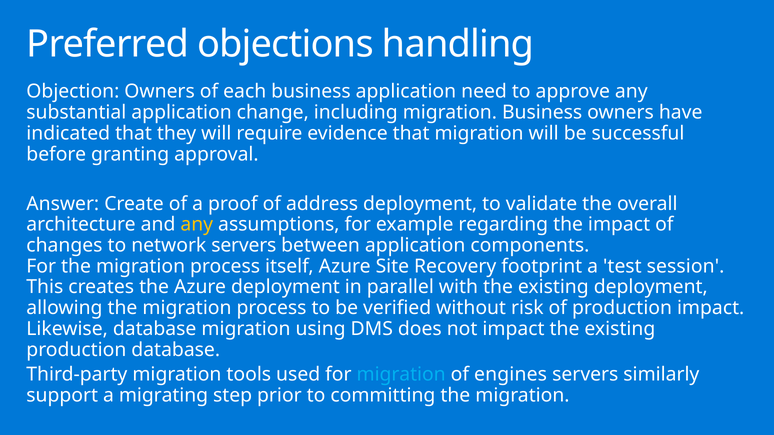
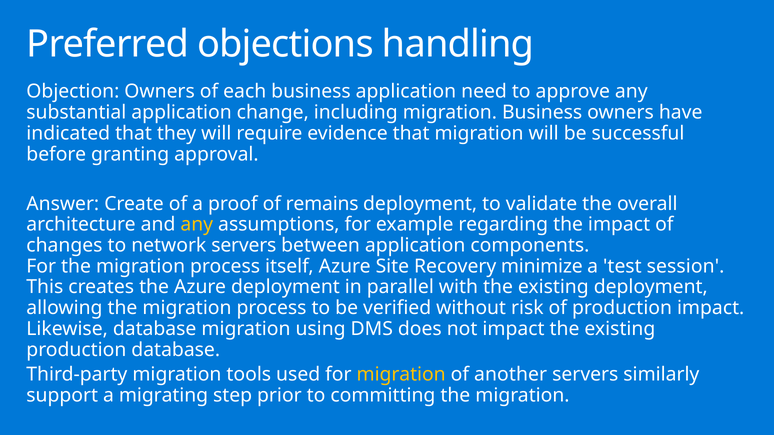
address: address -> remains
footprint: footprint -> minimize
migration at (401, 375) colour: light blue -> yellow
engines: engines -> another
